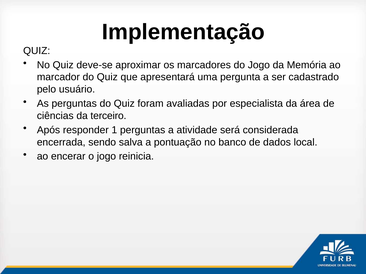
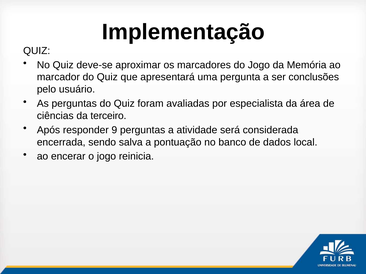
cadastrado: cadastrado -> conclusões
1: 1 -> 9
